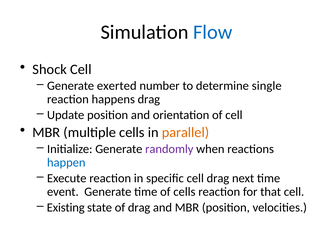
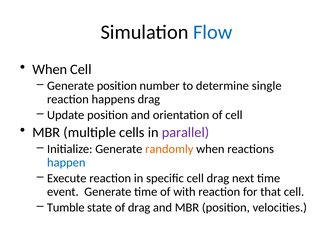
Shock at (50, 70): Shock -> When
Generate exerted: exerted -> position
parallel colour: orange -> purple
randomly colour: purple -> orange
of cells: cells -> with
Existing: Existing -> Tumble
